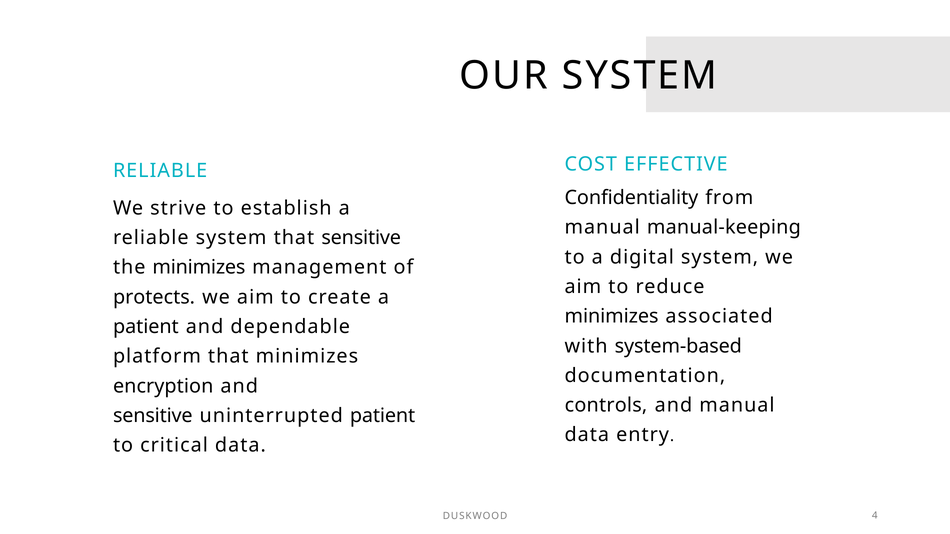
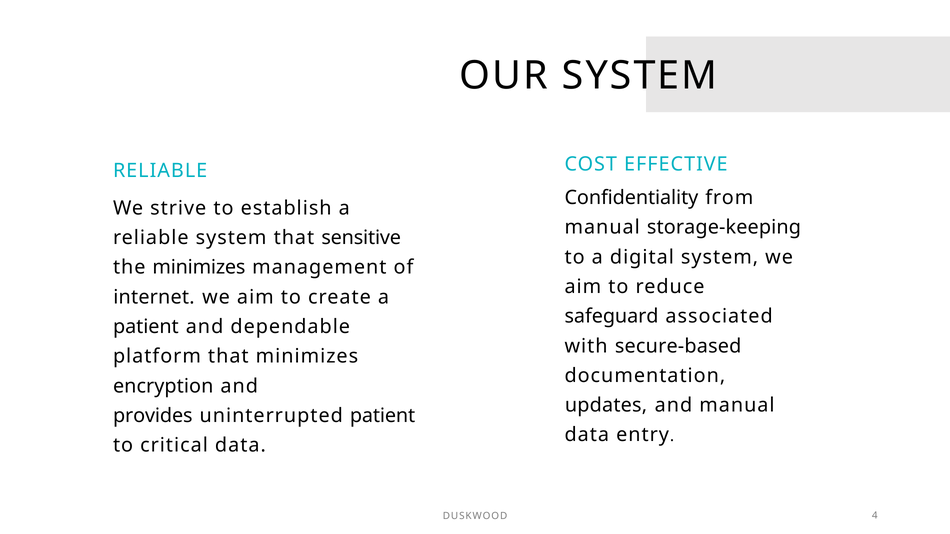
manual-keeping: manual-keeping -> storage-keeping
protects: protects -> internet
minimizes at (612, 317): minimizes -> safeguard
system-based: system-based -> secure-based
controls: controls -> updates
sensitive at (153, 416): sensitive -> provides
